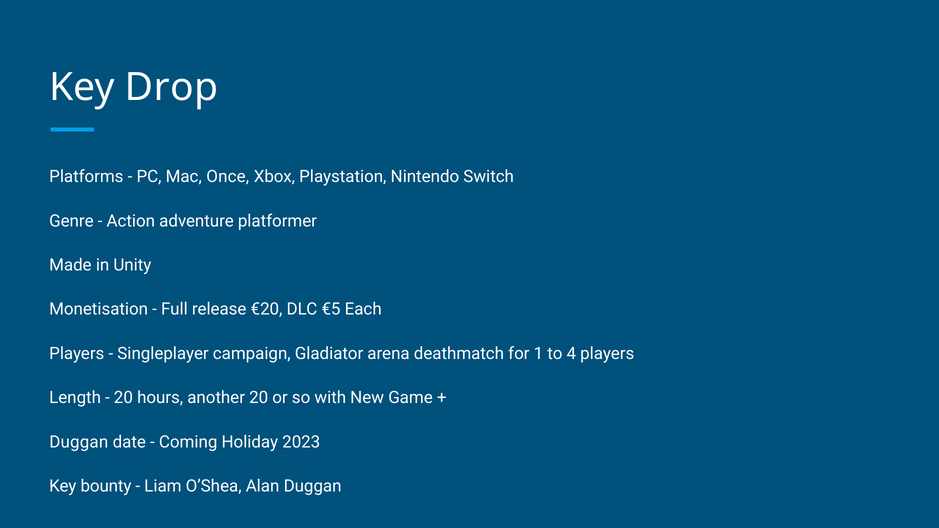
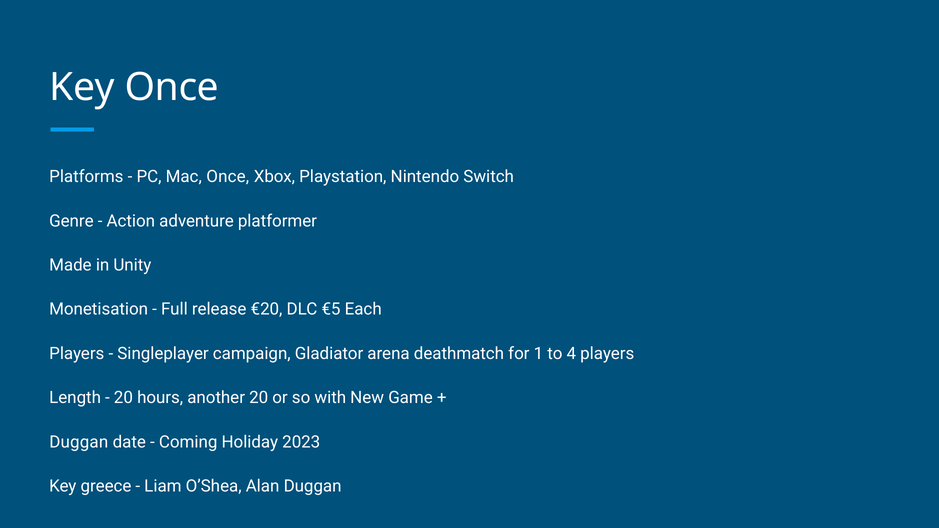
Key Drop: Drop -> Once
bounty: bounty -> greece
